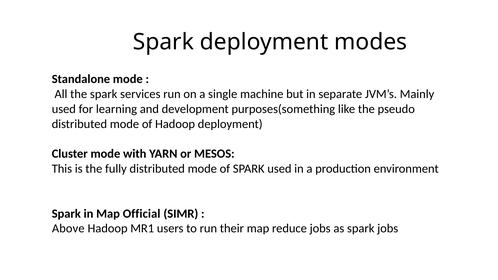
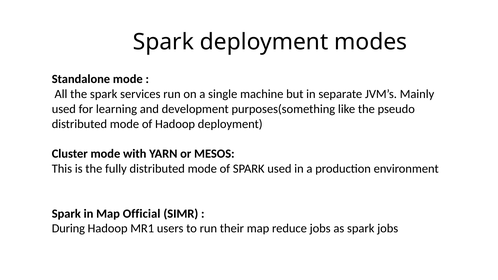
Above: Above -> During
